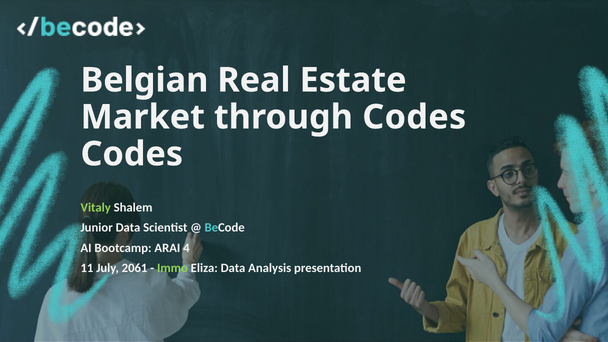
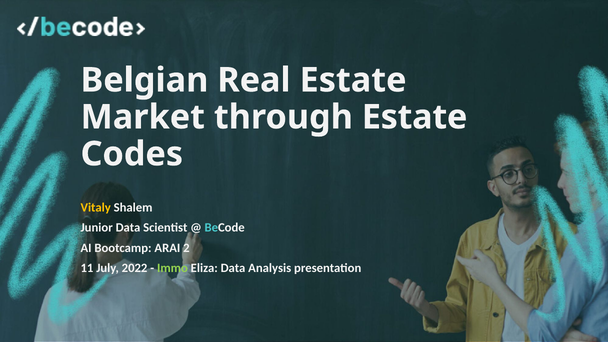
through Codes: Codes -> Estate
Vitaly colour: light green -> yellow
4: 4 -> 2
2061: 2061 -> 2022
